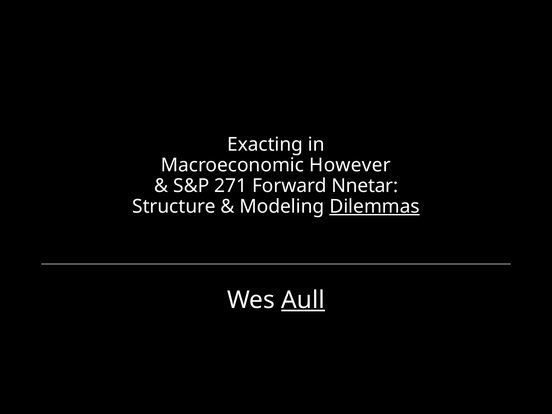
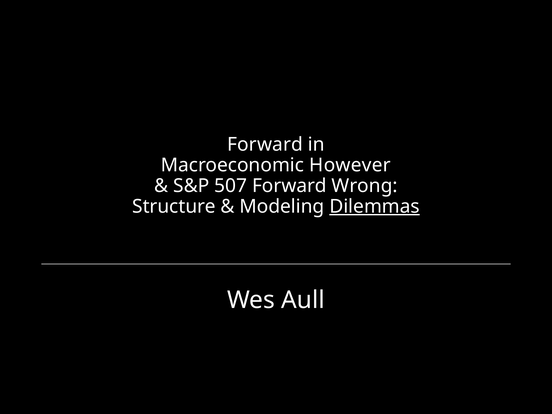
Exacting at (265, 144): Exacting -> Forward
271: 271 -> 507
Nnetar: Nnetar -> Wrong
Aull underline: present -> none
